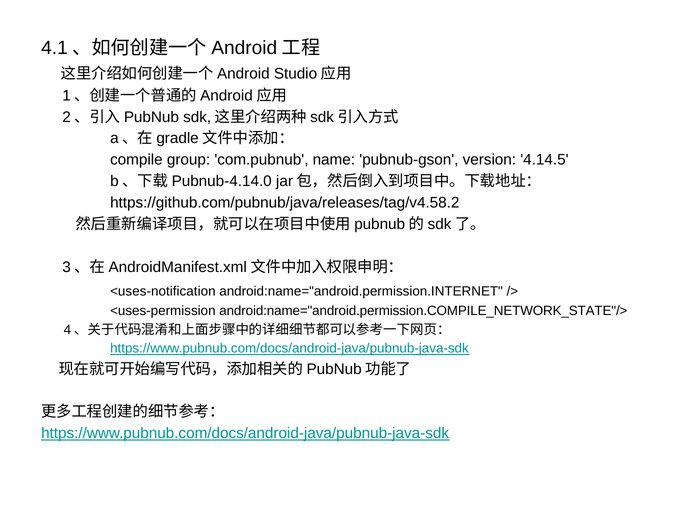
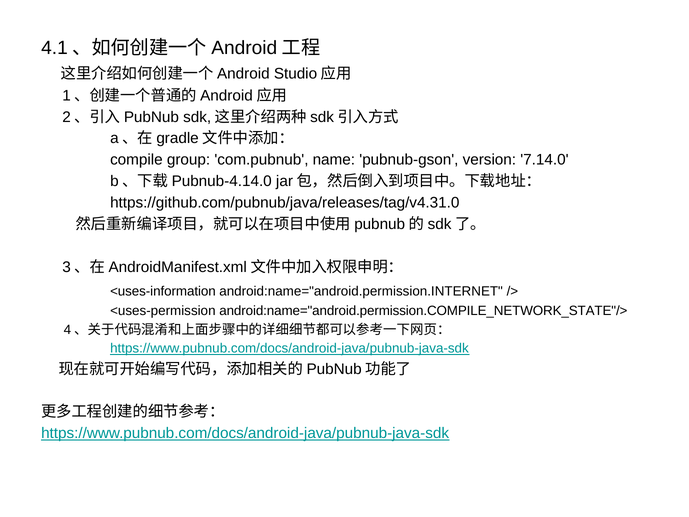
4.14.5: 4.14.5 -> 7.14.0
https://github.com/pubnub/java/releases/tag/v4.58.2: https://github.com/pubnub/java/releases/tag/v4.58.2 -> https://github.com/pubnub/java/releases/tag/v4.31.0
<uses-notification: <uses-notification -> <uses-information
